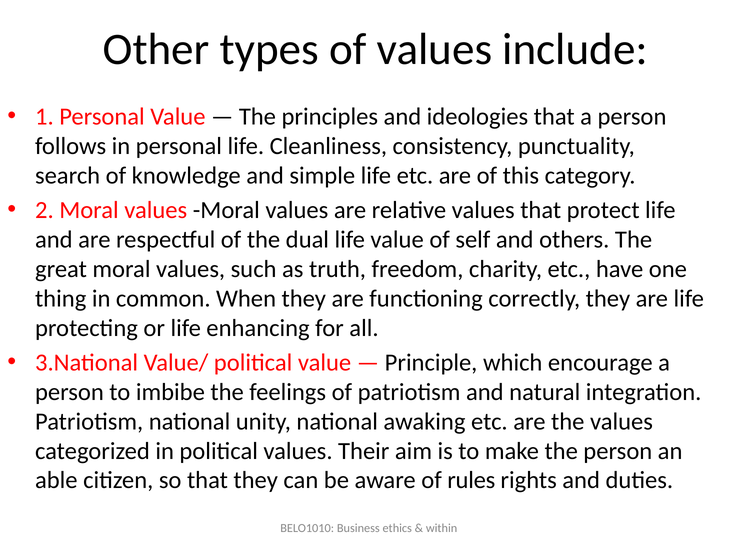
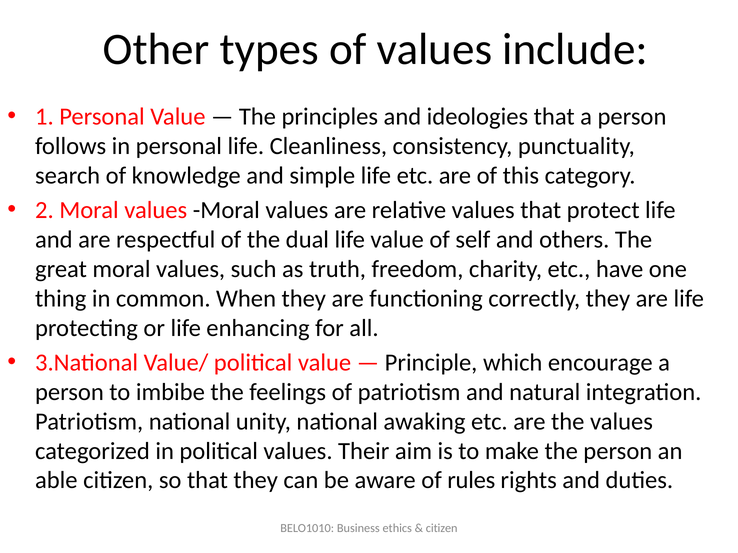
within at (442, 528): within -> citizen
